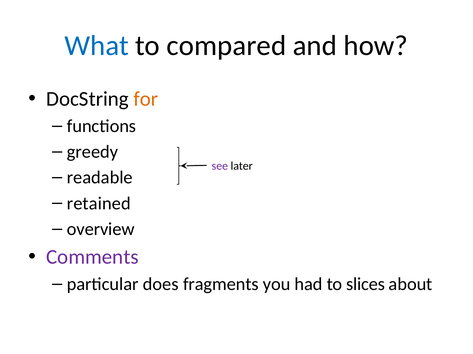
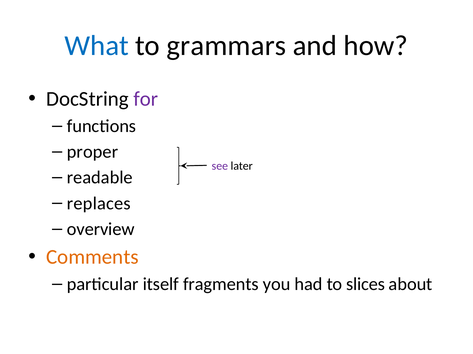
compared: compared -> grammars
for colour: orange -> purple
greedy: greedy -> proper
retained: retained -> replaces
Comments colour: purple -> orange
does: does -> itself
